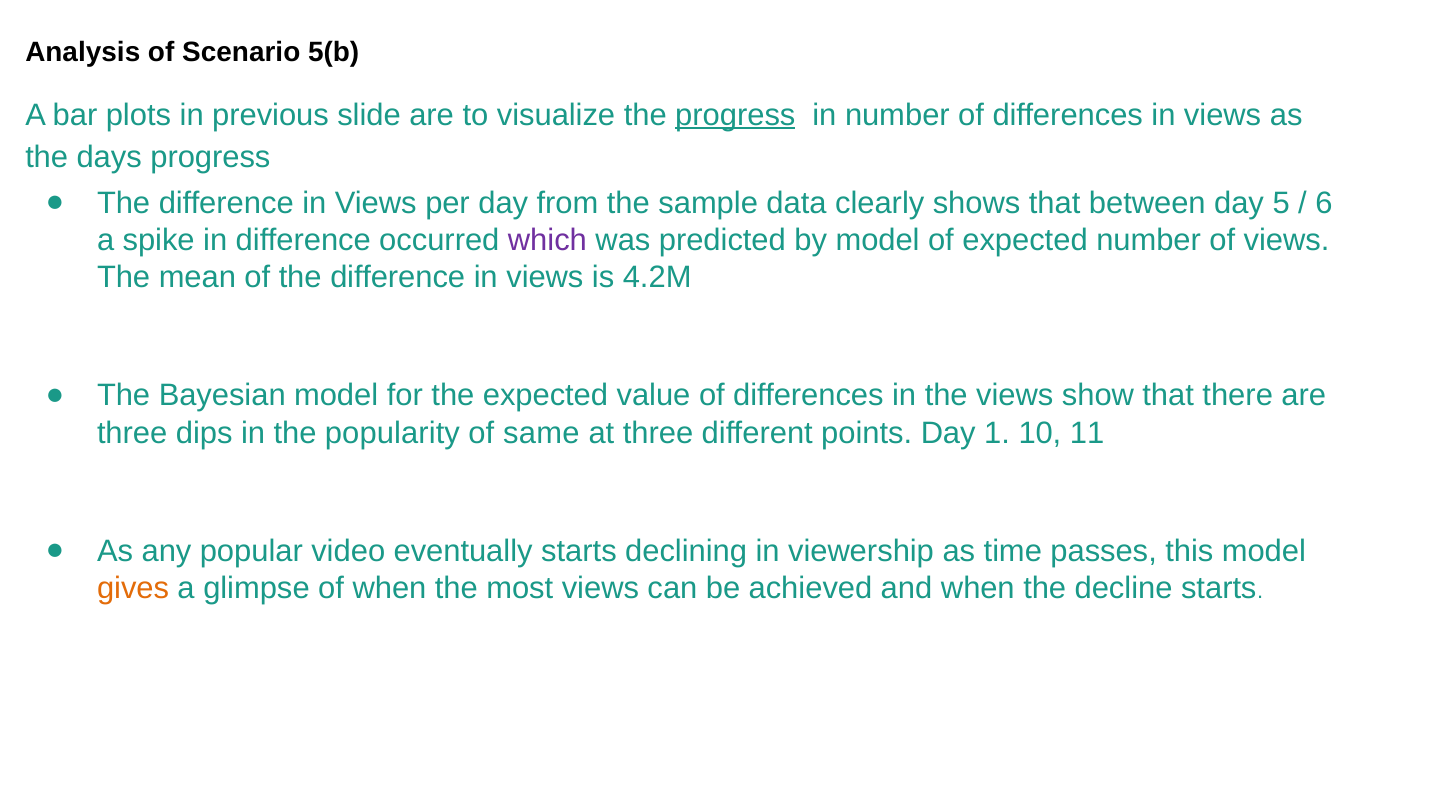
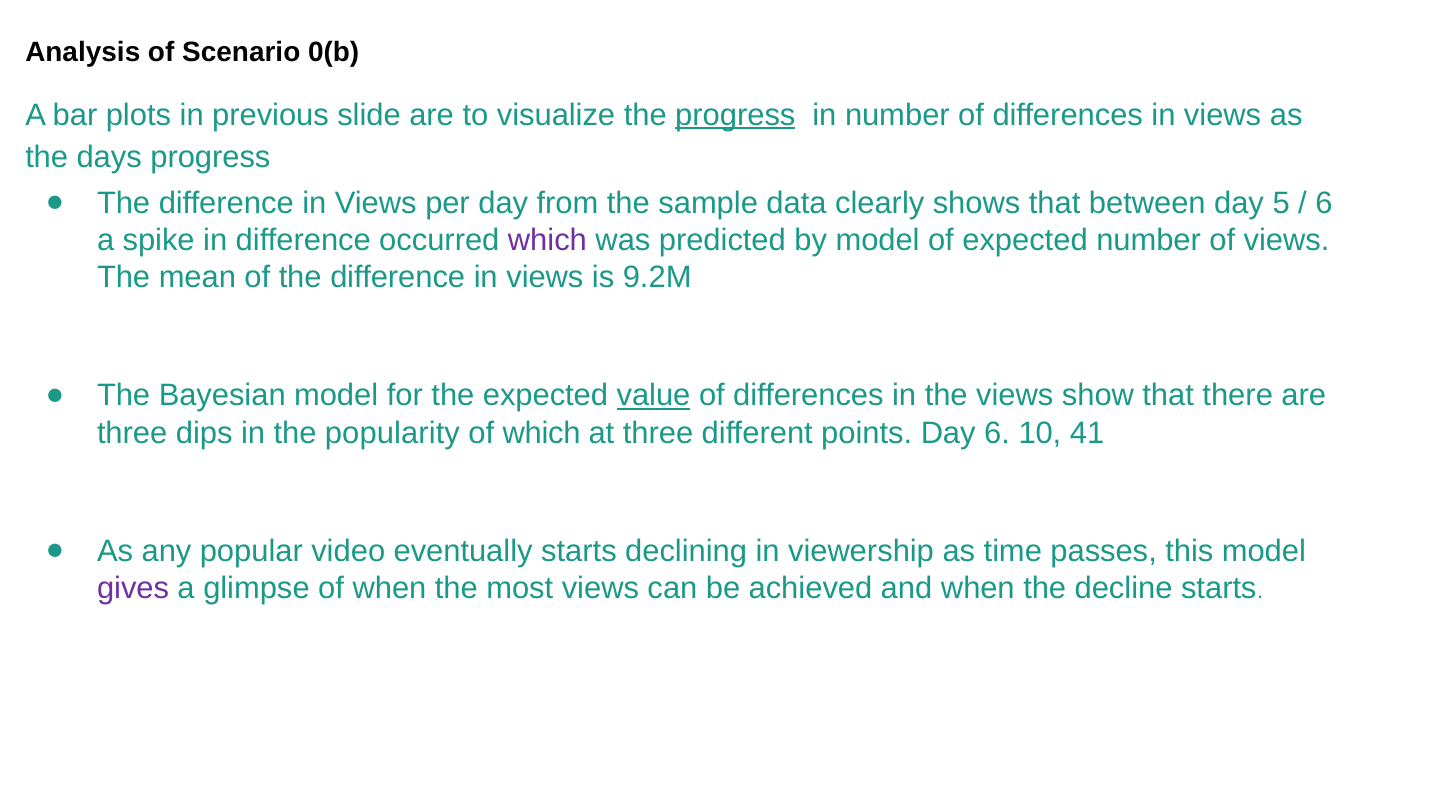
5(b: 5(b -> 0(b
4.2M: 4.2M -> 9.2M
value underline: none -> present
of same: same -> which
Day 1: 1 -> 6
11: 11 -> 41
gives colour: orange -> purple
